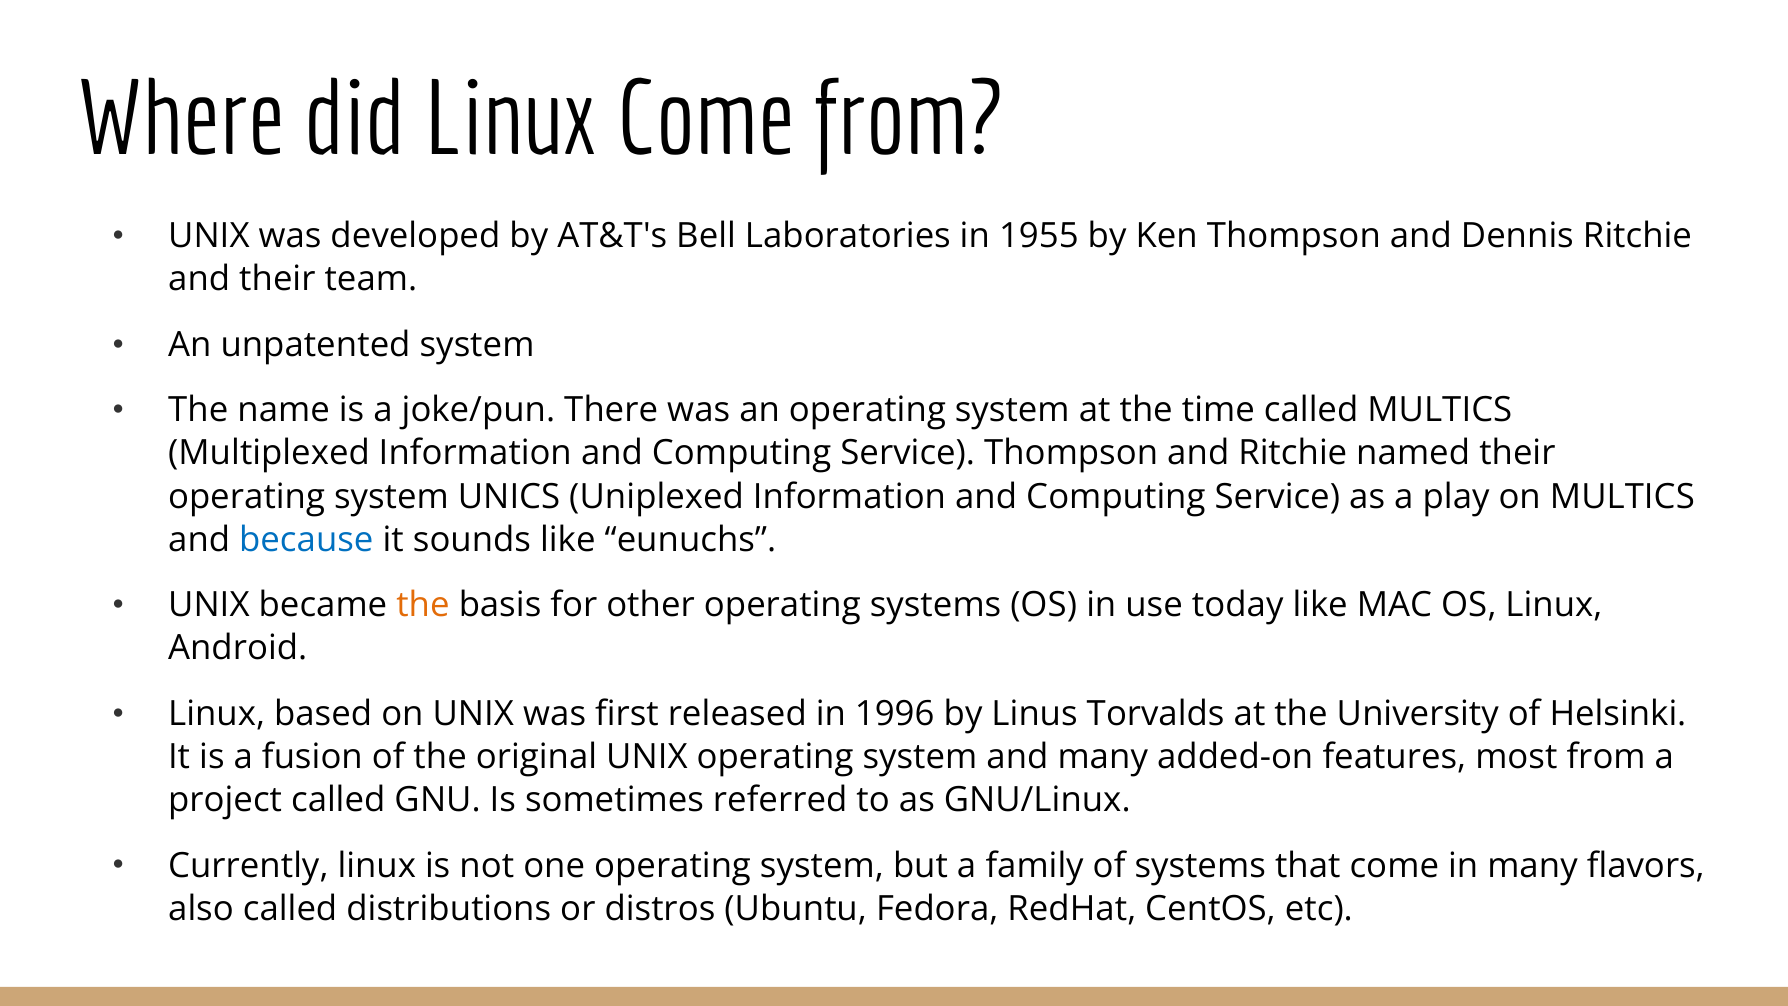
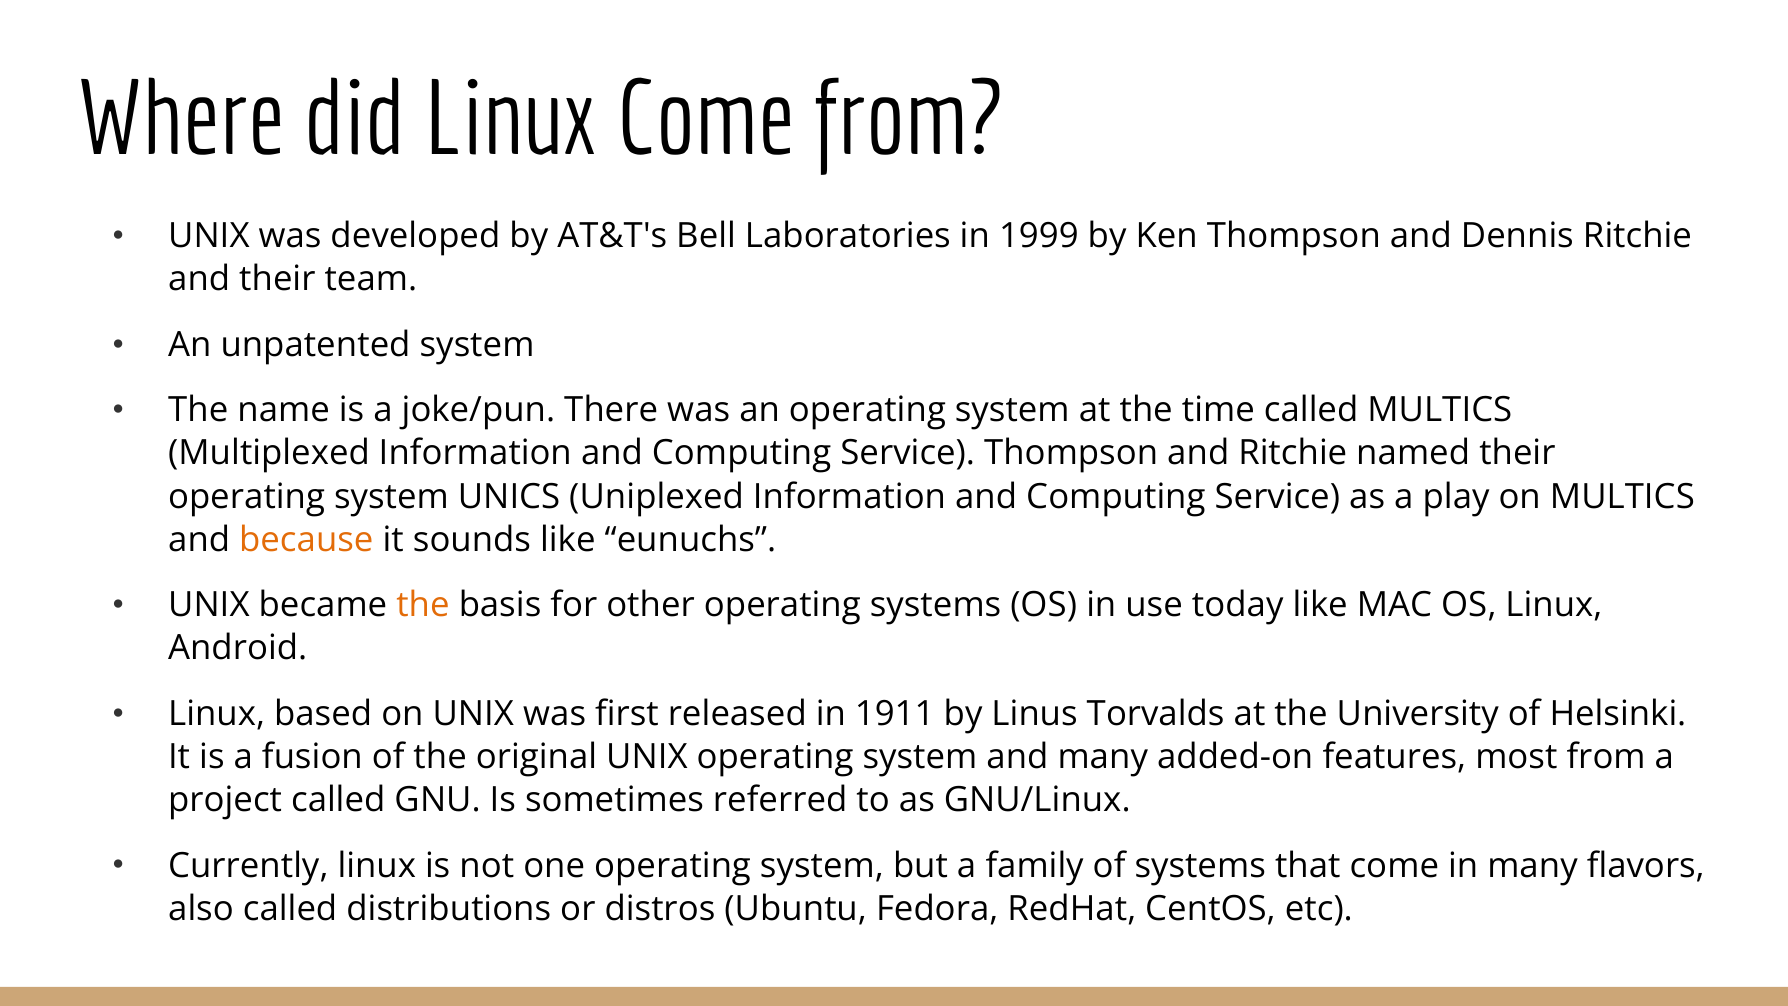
1955: 1955 -> 1999
because colour: blue -> orange
1996: 1996 -> 1911
